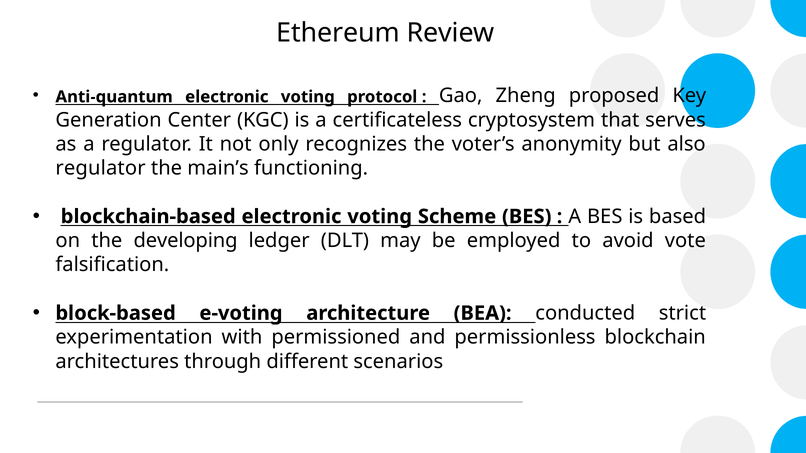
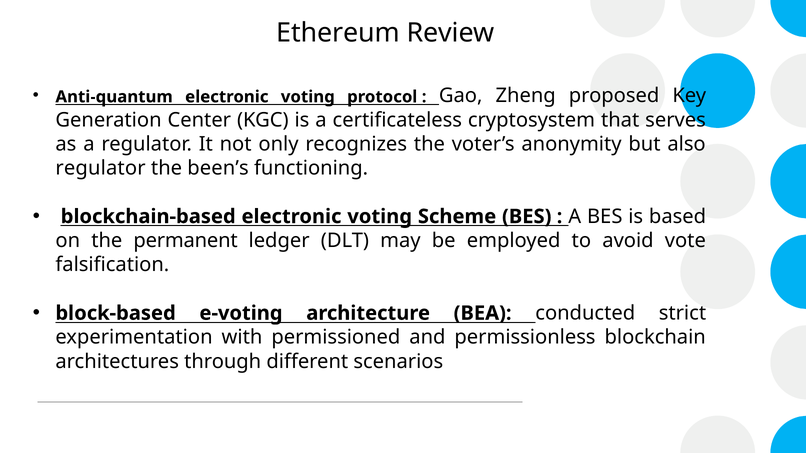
main’s: main’s -> been’s
developing: developing -> permanent
